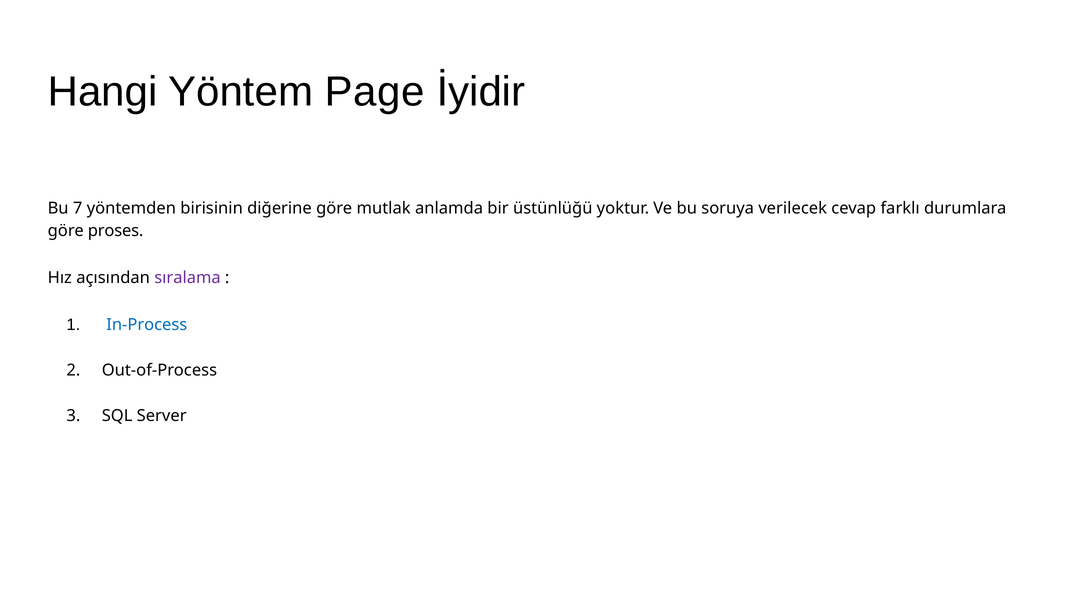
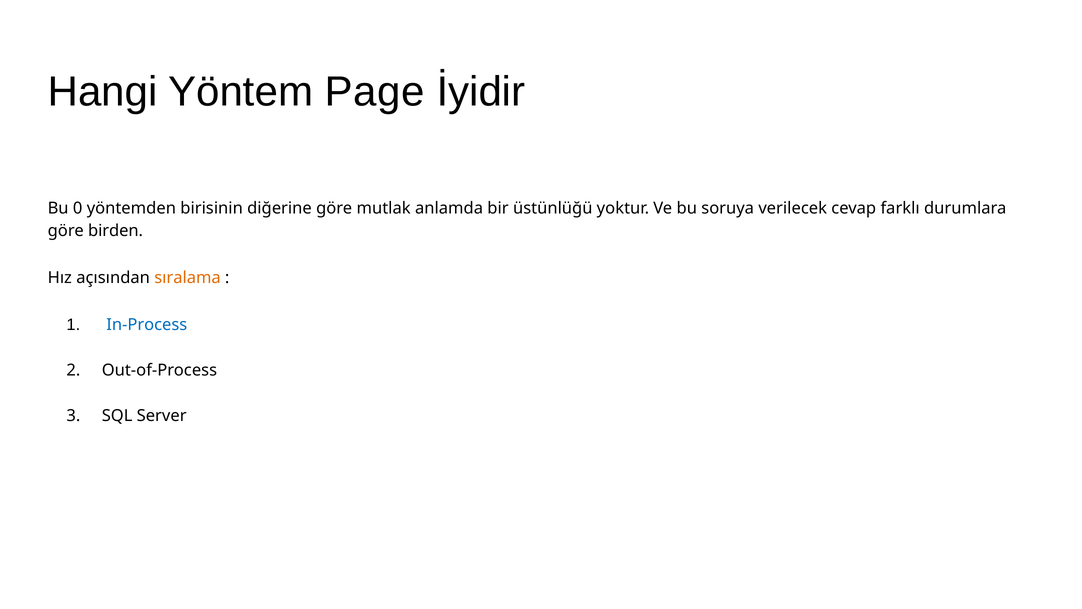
7: 7 -> 0
proses: proses -> birden
sıralama colour: purple -> orange
